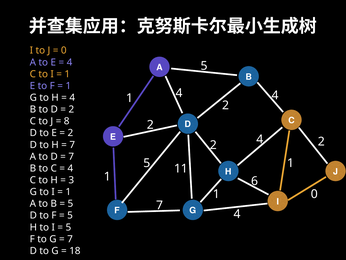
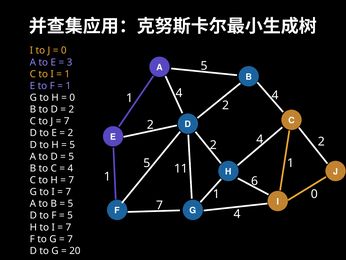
4 at (69, 62): 4 -> 3
4 at (72, 97): 4 -> 0
8 at (67, 121): 8 -> 7
7 at (72, 144): 7 -> 5
7 at (71, 156): 7 -> 5
3 at (71, 180): 3 -> 7
1 at (68, 192): 1 -> 7
5 at (68, 227): 5 -> 7
18: 18 -> 20
